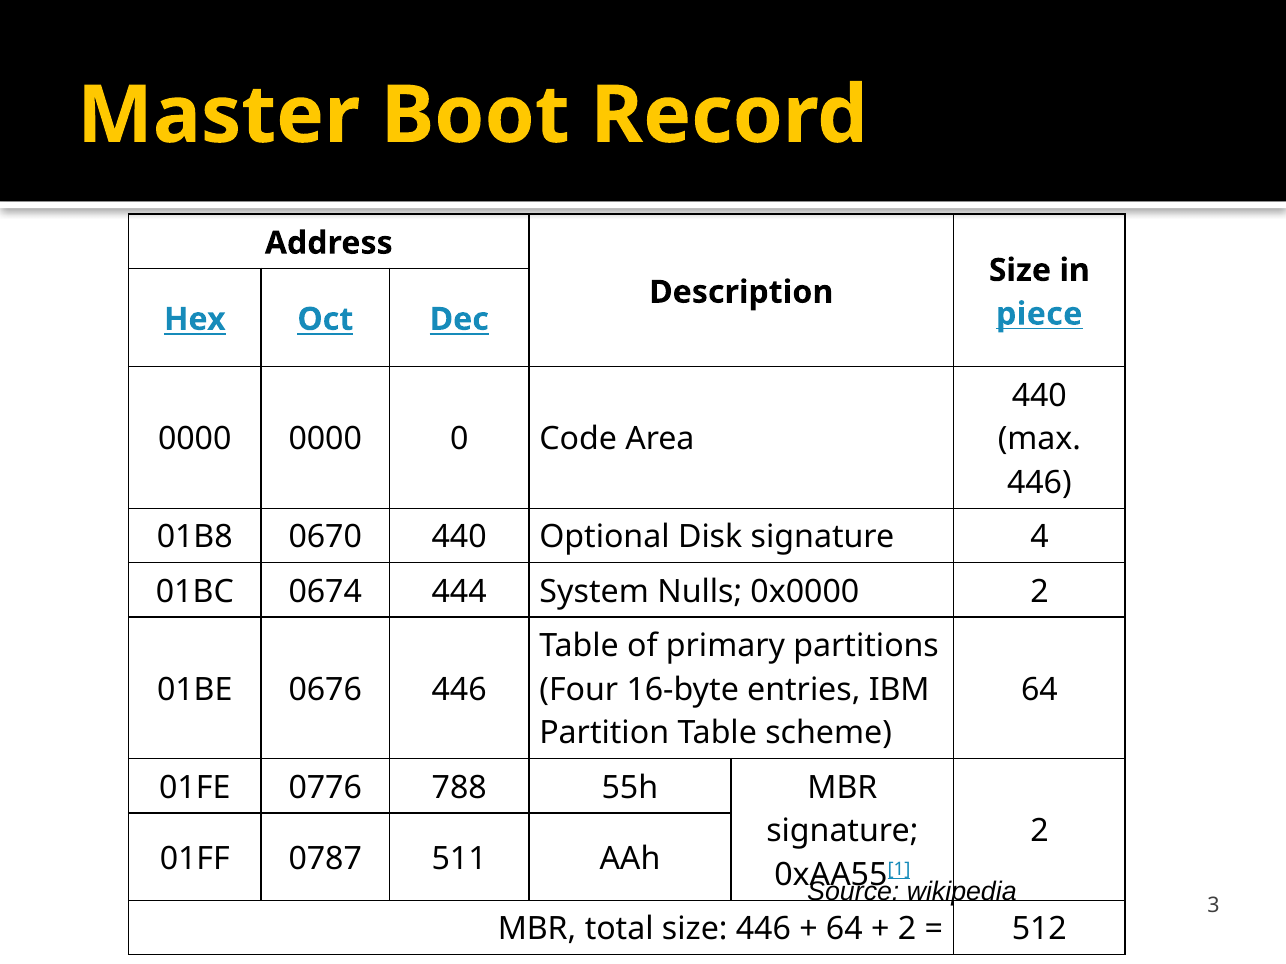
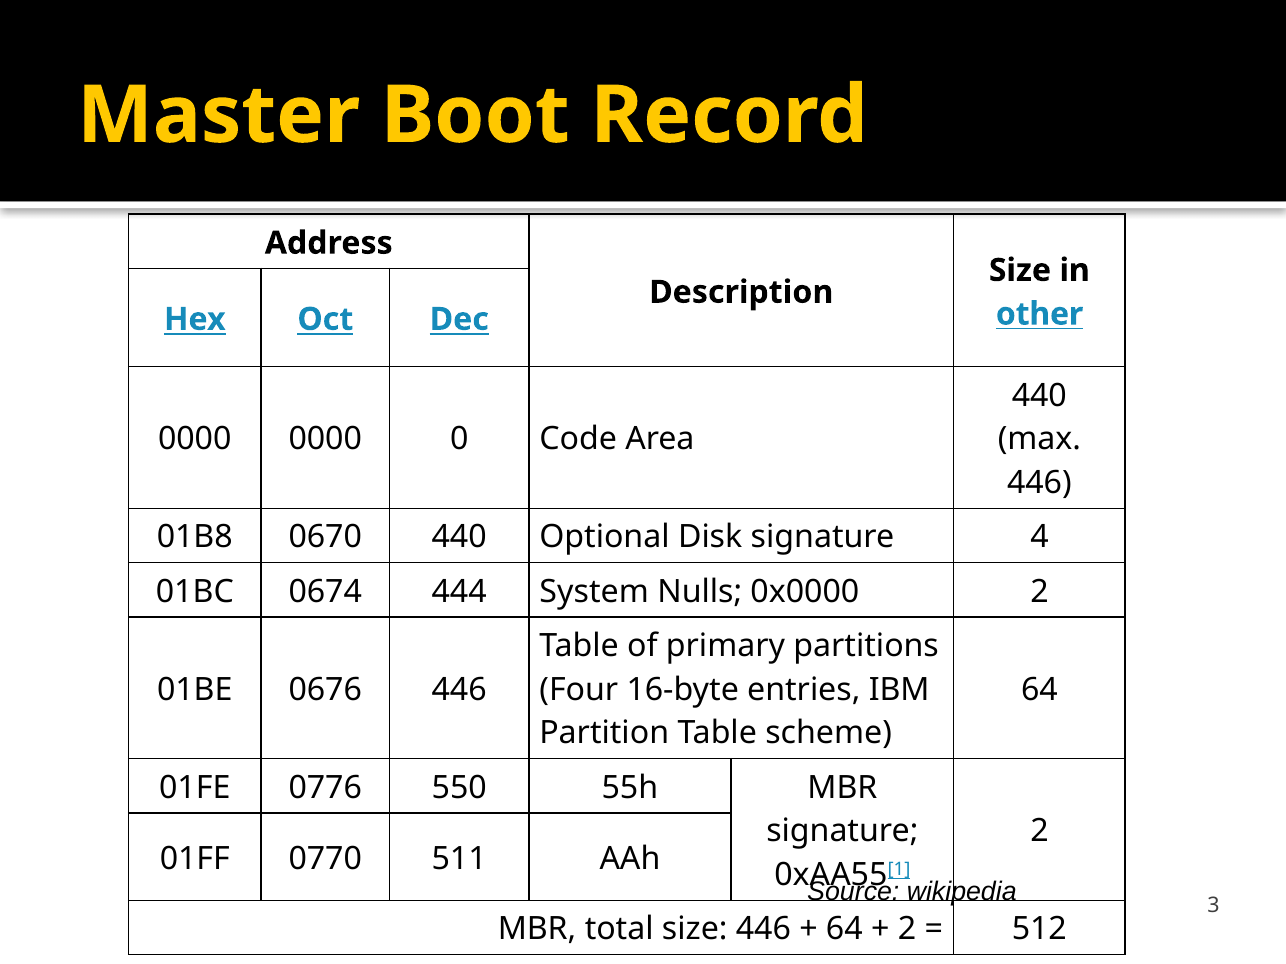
piece: piece -> other
788: 788 -> 550
0787: 0787 -> 0770
